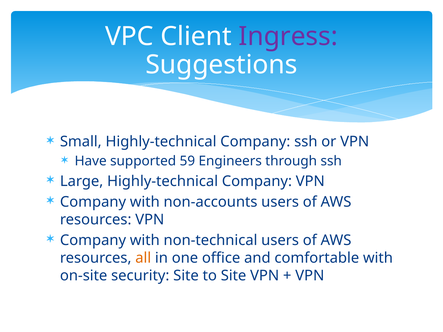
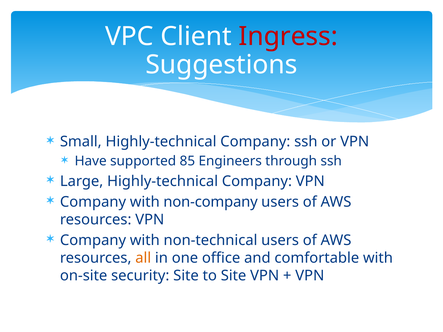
Ingress colour: purple -> red
59: 59 -> 85
non-accounts: non-accounts -> non-company
